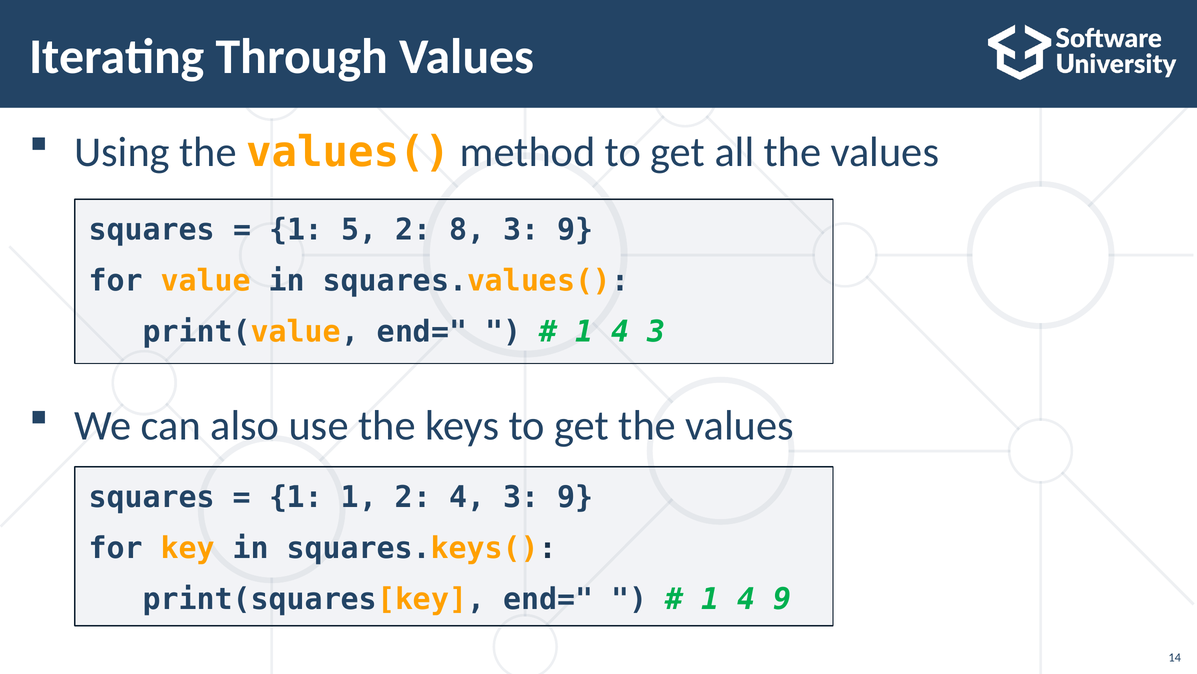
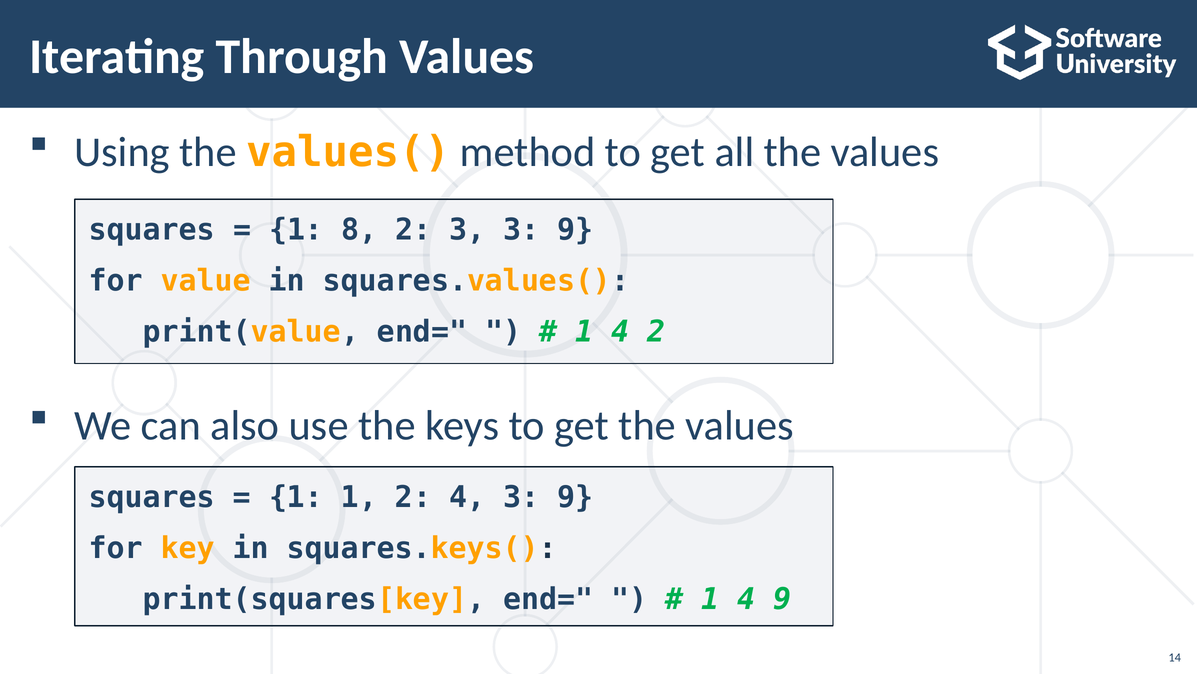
5: 5 -> 8
2 8: 8 -> 3
1 4 3: 3 -> 2
